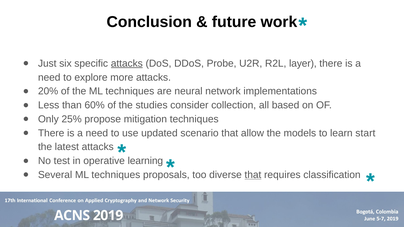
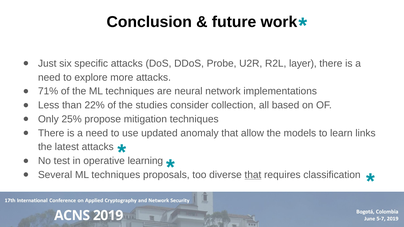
attacks at (127, 64) underline: present -> none
20%: 20% -> 71%
60%: 60% -> 22%
scenario: scenario -> anomaly
start: start -> links
